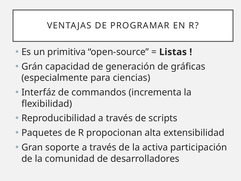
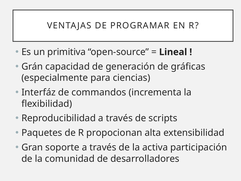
Listas: Listas -> Lineal
